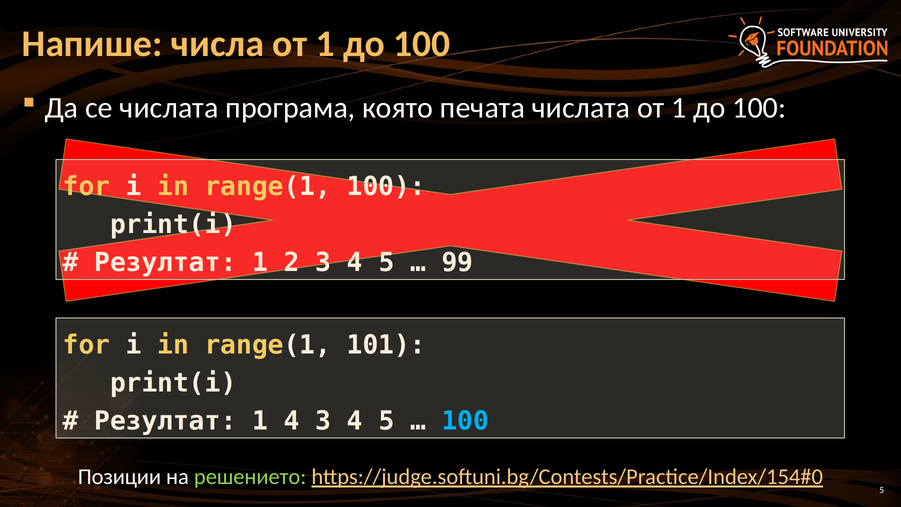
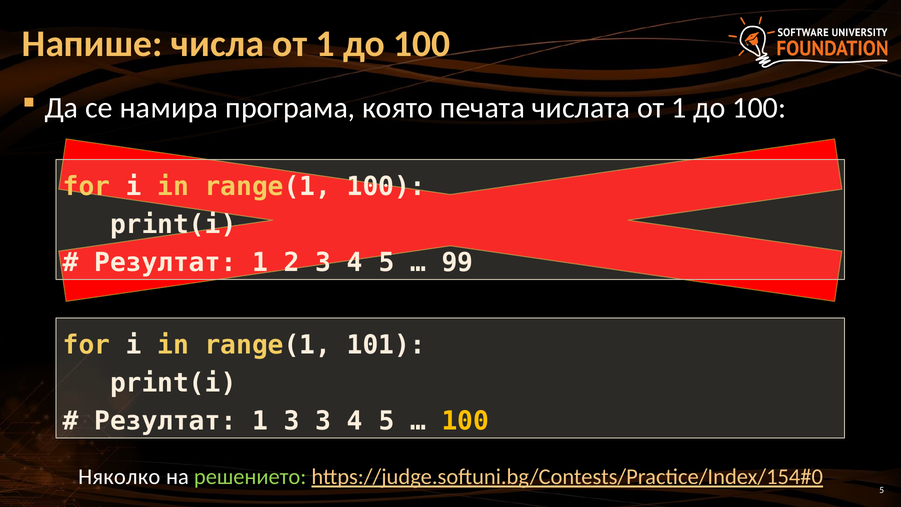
се числата: числата -> намира
1 4: 4 -> 3
100 at (465, 421) colour: light blue -> yellow
Позиции: Позиции -> Няколко
